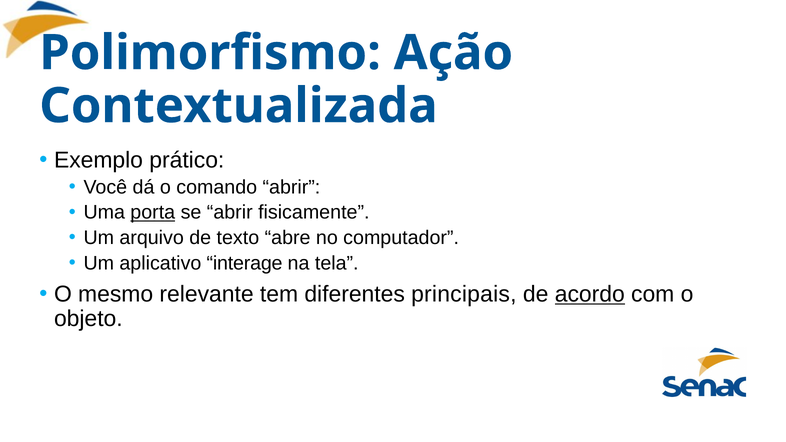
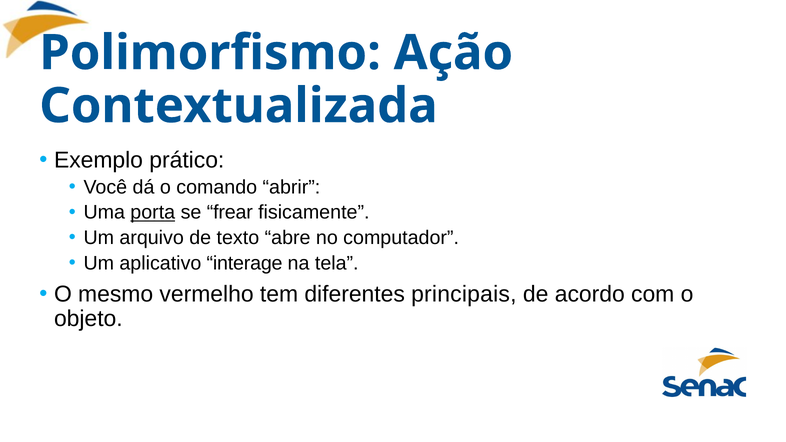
se abrir: abrir -> frear
relevante: relevante -> vermelho
acordo underline: present -> none
